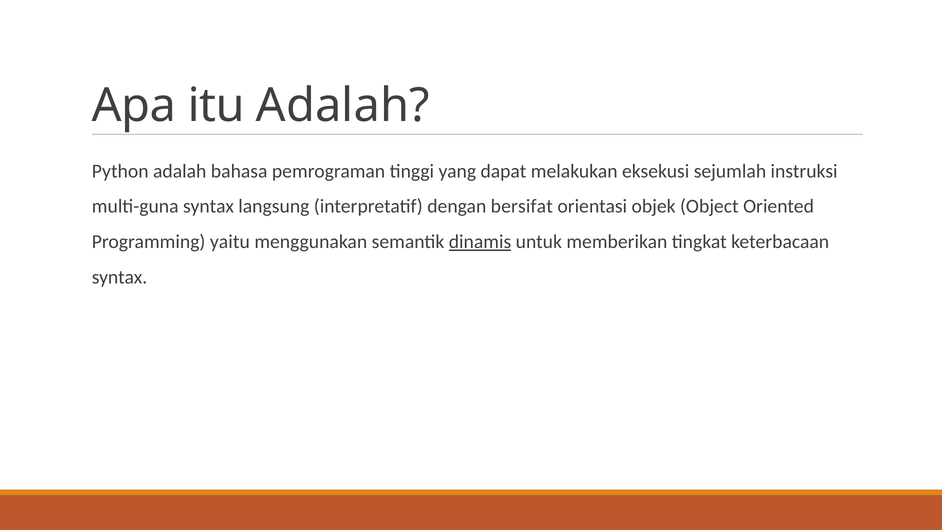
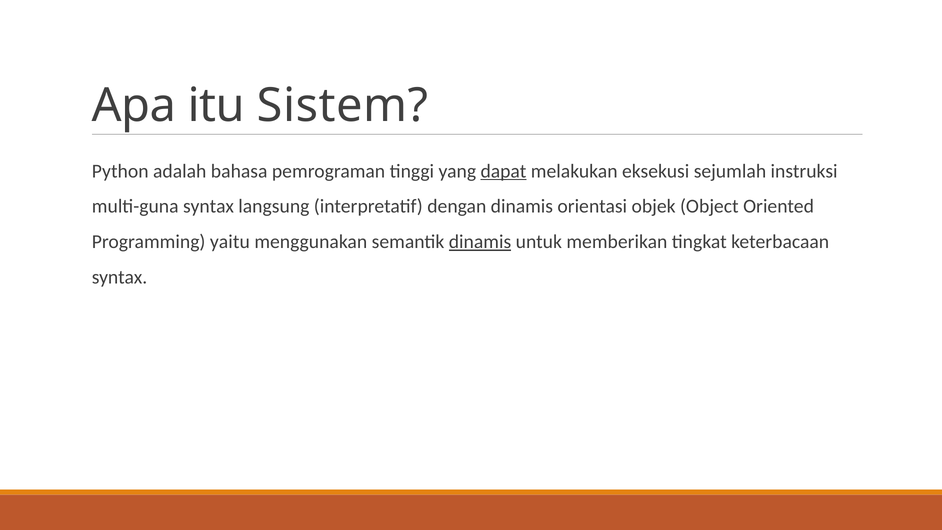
itu Adalah: Adalah -> Sistem
dapat underline: none -> present
dengan bersifat: bersifat -> dinamis
